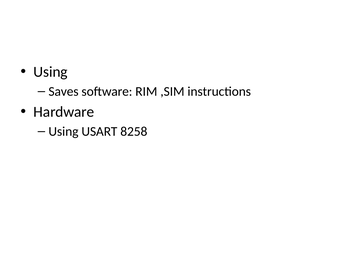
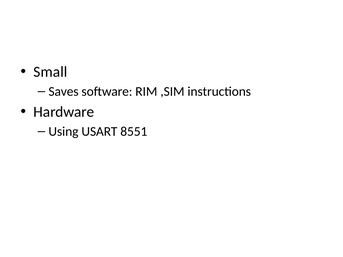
Using at (51, 72): Using -> Small
8258: 8258 -> 8551
